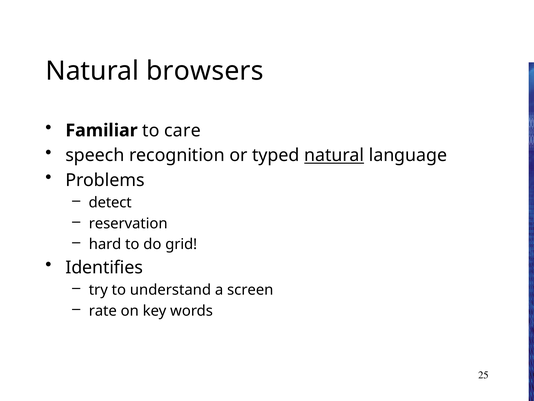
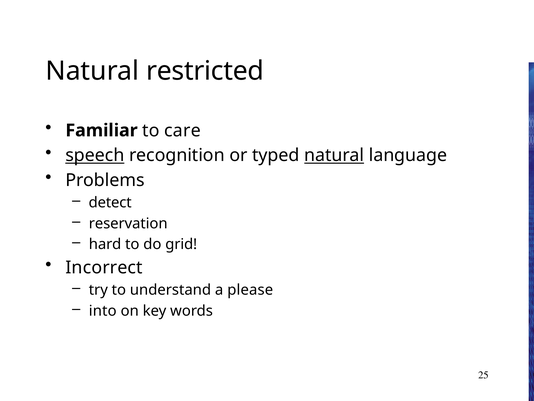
browsers: browsers -> restricted
speech underline: none -> present
Identifies: Identifies -> Incorrect
screen: screen -> please
rate: rate -> into
